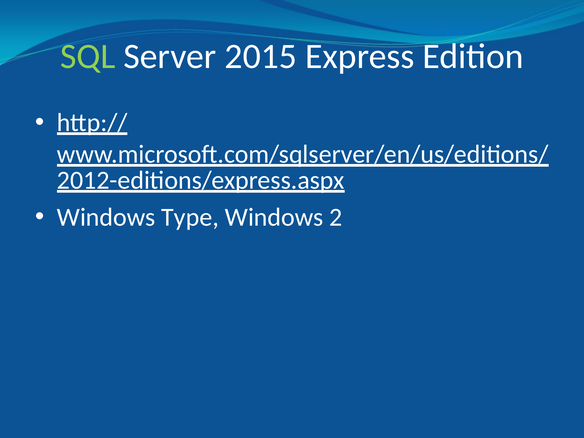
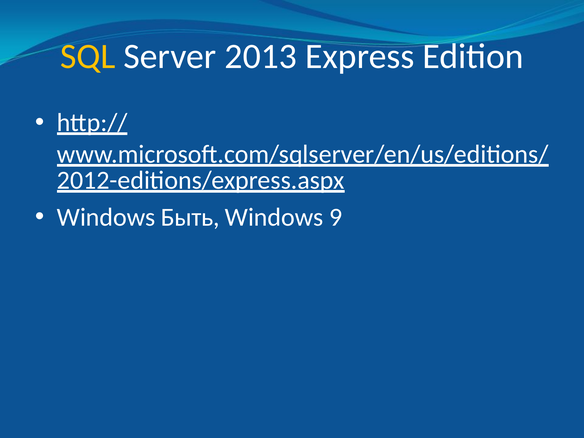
SQL colour: light green -> yellow
2015: 2015 -> 2013
Type: Type -> Быть
2: 2 -> 9
